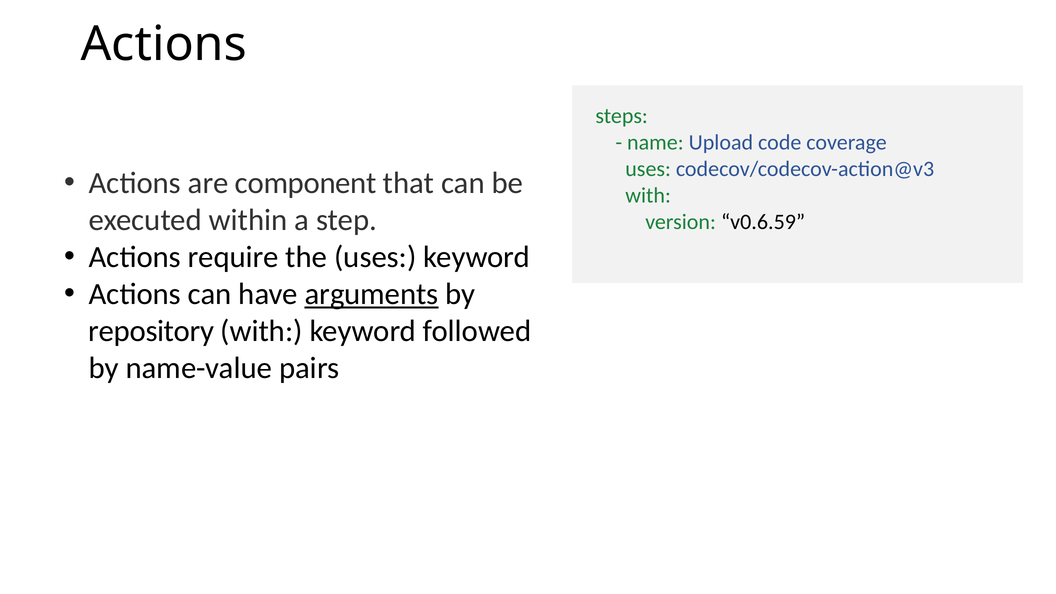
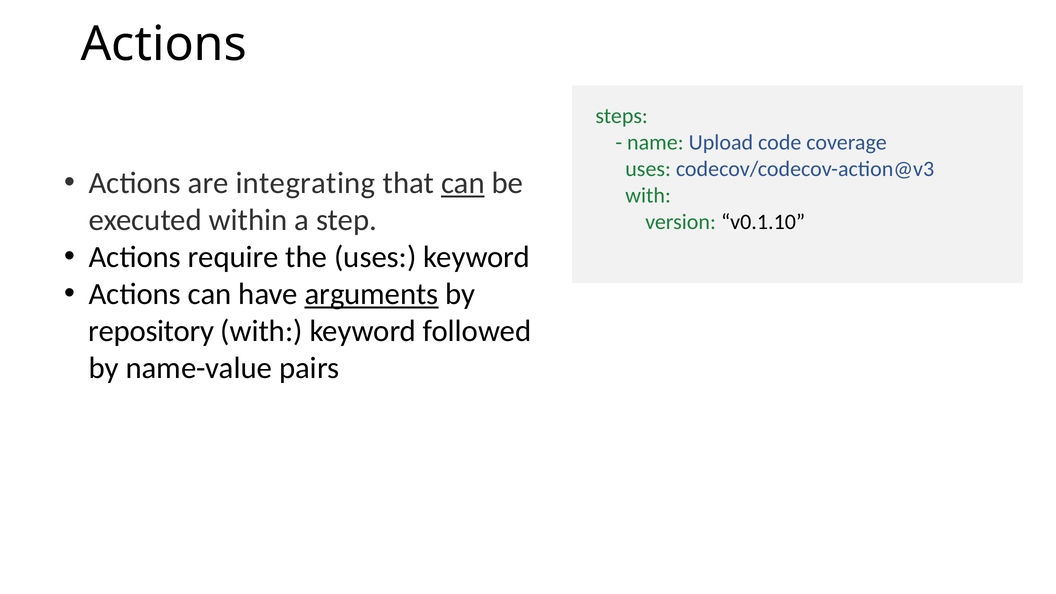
component: component -> integrating
can at (463, 183) underline: none -> present
v0.6.59: v0.6.59 -> v0.1.10
